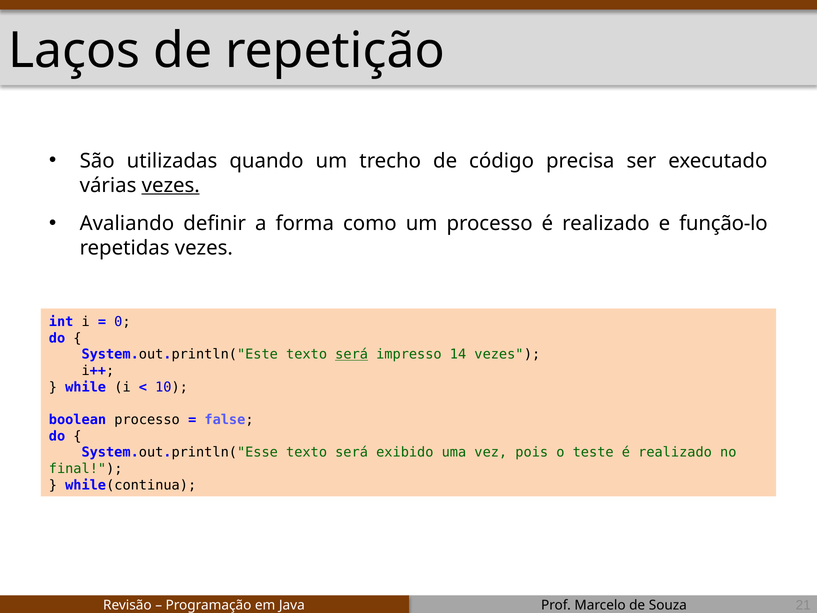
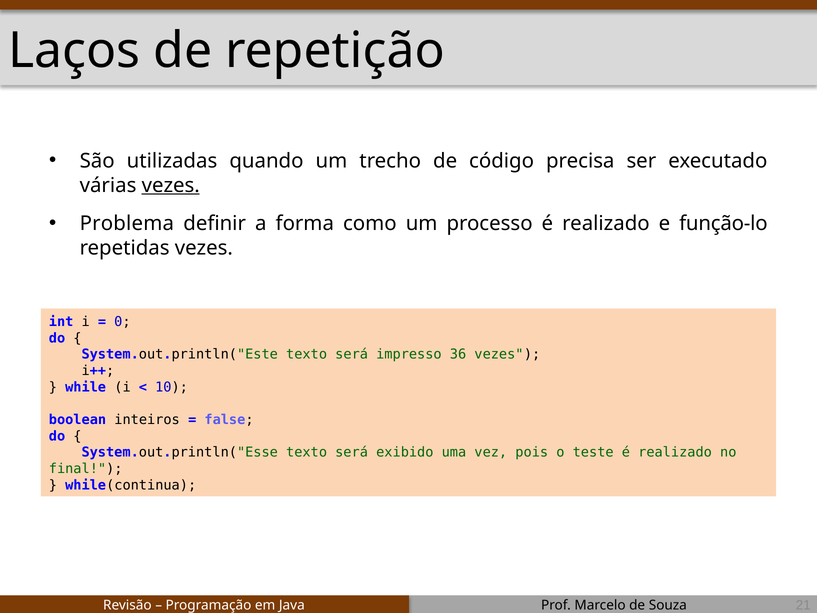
Avaliando: Avaliando -> Problema
será at (352, 354) underline: present -> none
14: 14 -> 36
boolean processo: processo -> inteiros
